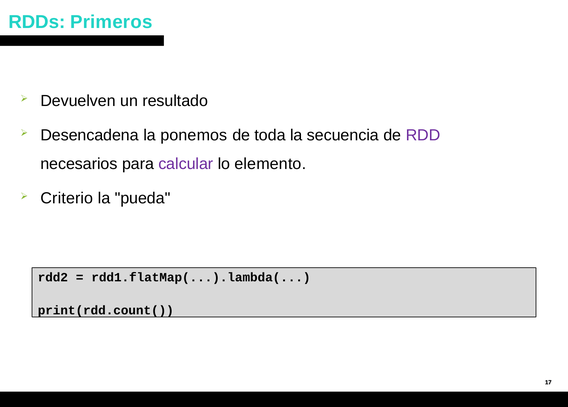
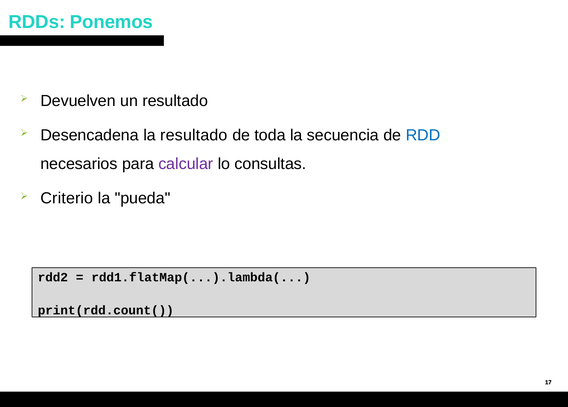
Primeros: Primeros -> Ponemos
la ponemos: ponemos -> resultado
RDD colour: purple -> blue
elemento: elemento -> consultas
